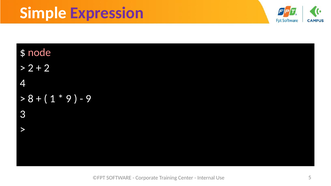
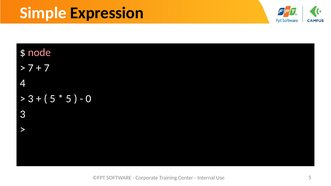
Expression colour: purple -> black
2 at (31, 68): 2 -> 7
2 at (47, 68): 2 -> 7
8 at (31, 99): 8 -> 3
1 at (53, 99): 1 -> 5
9 at (69, 99): 9 -> 5
9 at (88, 99): 9 -> 0
